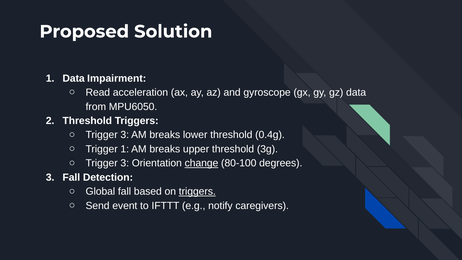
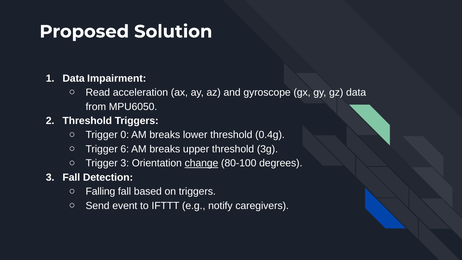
3 at (125, 135): 3 -> 0
Trigger 1: 1 -> 6
Global: Global -> Falling
triggers at (197, 191) underline: present -> none
